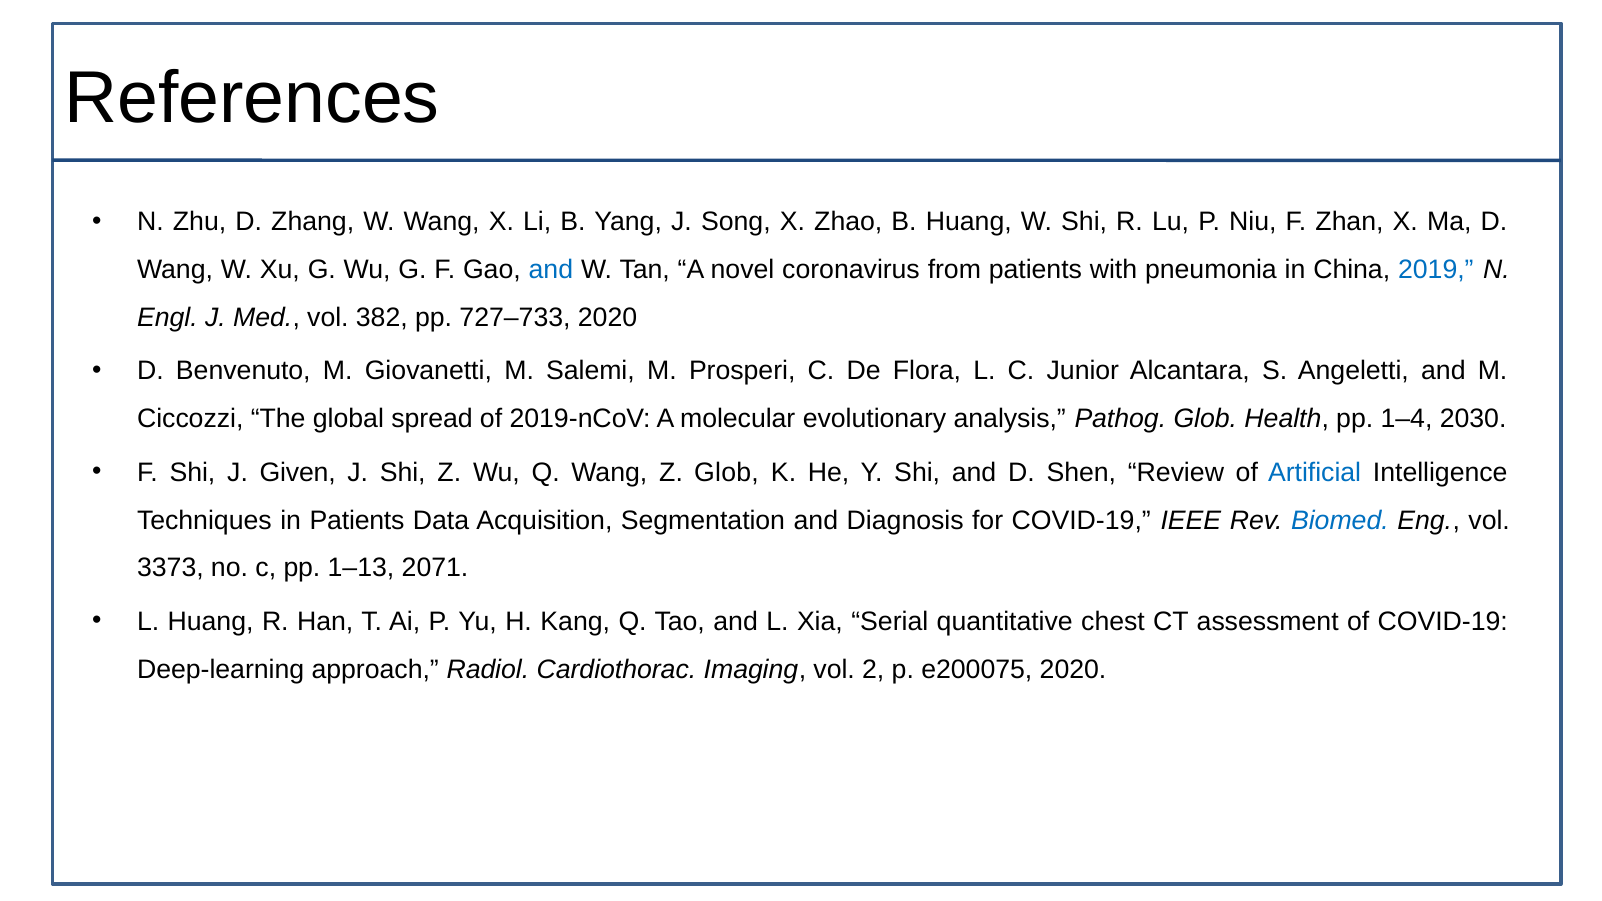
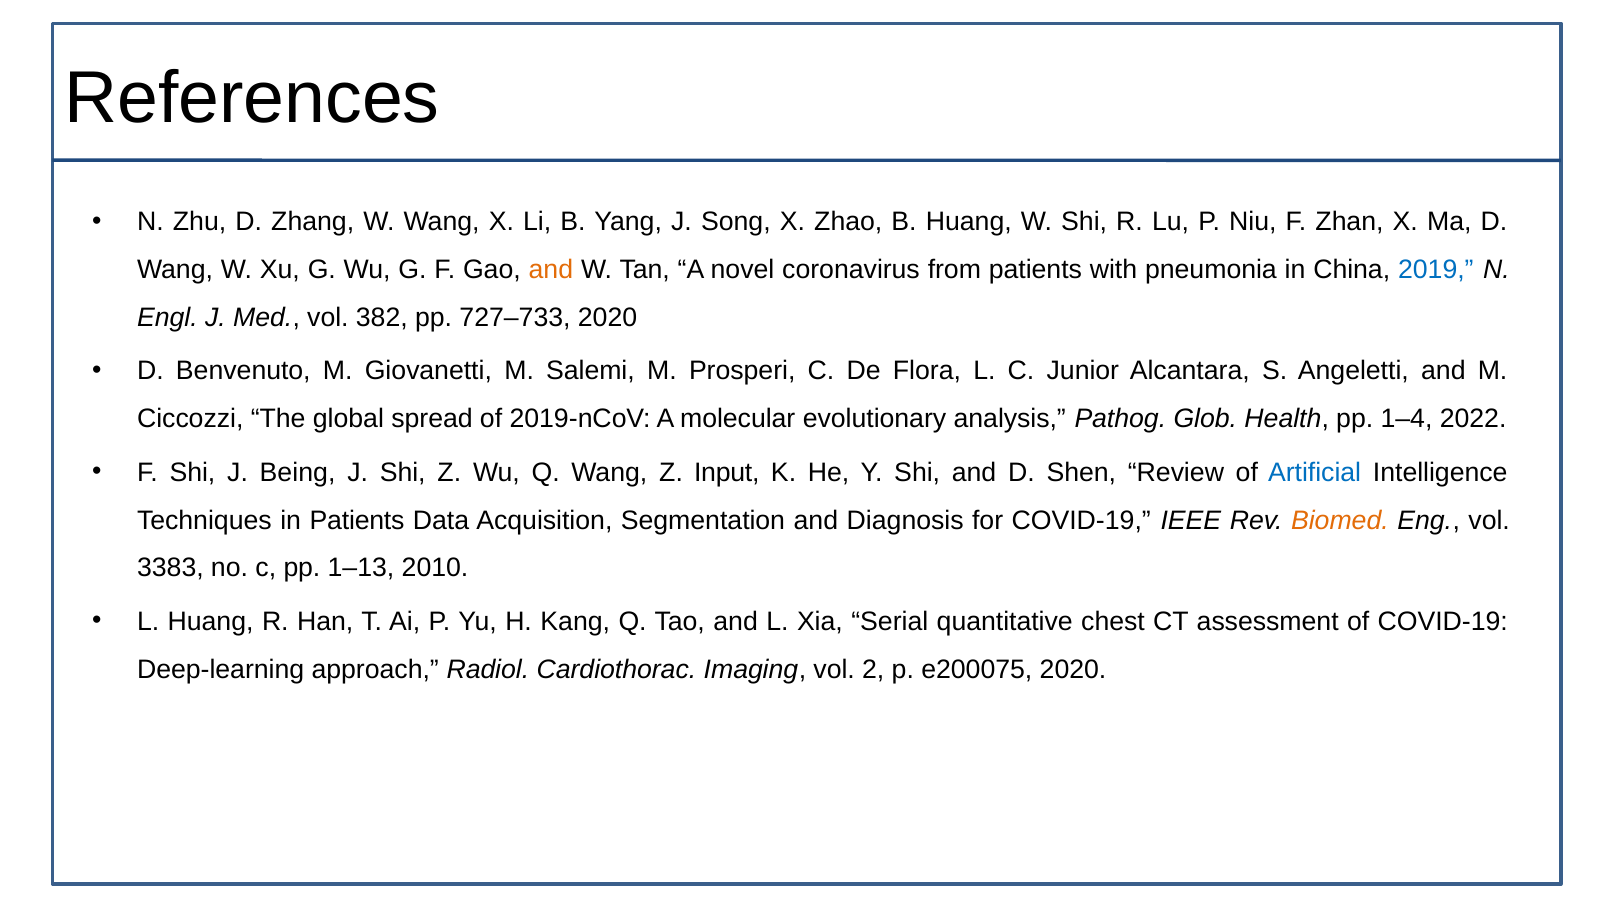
and at (551, 270) colour: blue -> orange
2030: 2030 -> 2022
Given: Given -> Being
Z Glob: Glob -> Input
Biomed colour: blue -> orange
3373: 3373 -> 3383
2071: 2071 -> 2010
